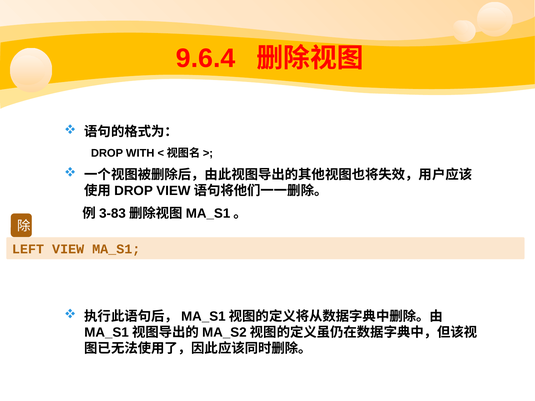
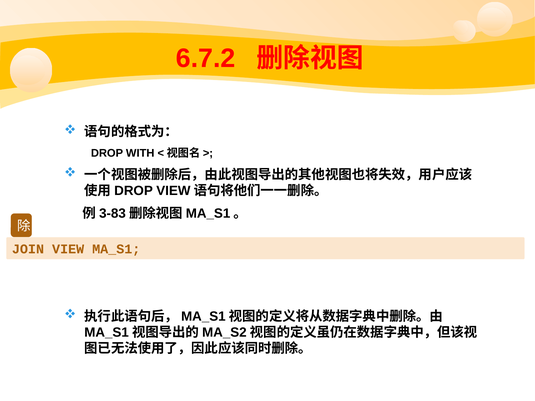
9.6.4: 9.6.4 -> 6.7.2
LEFT: LEFT -> JOIN
